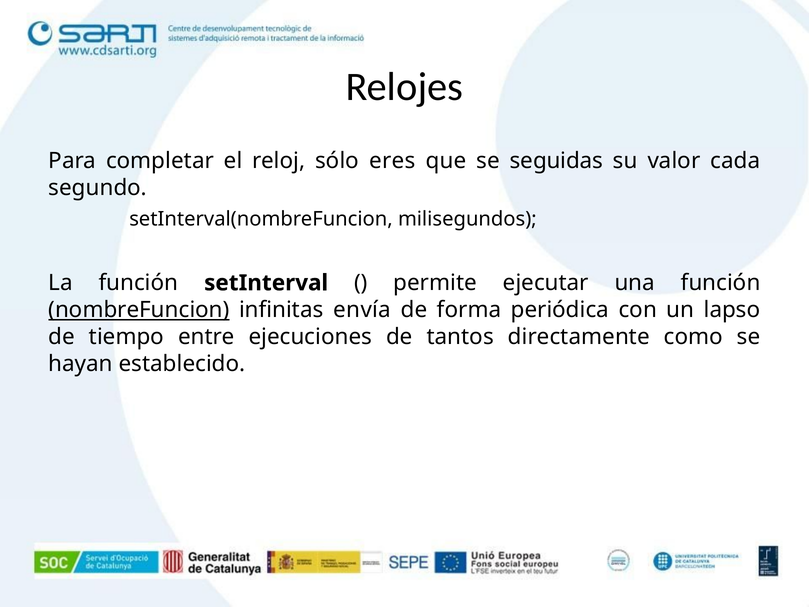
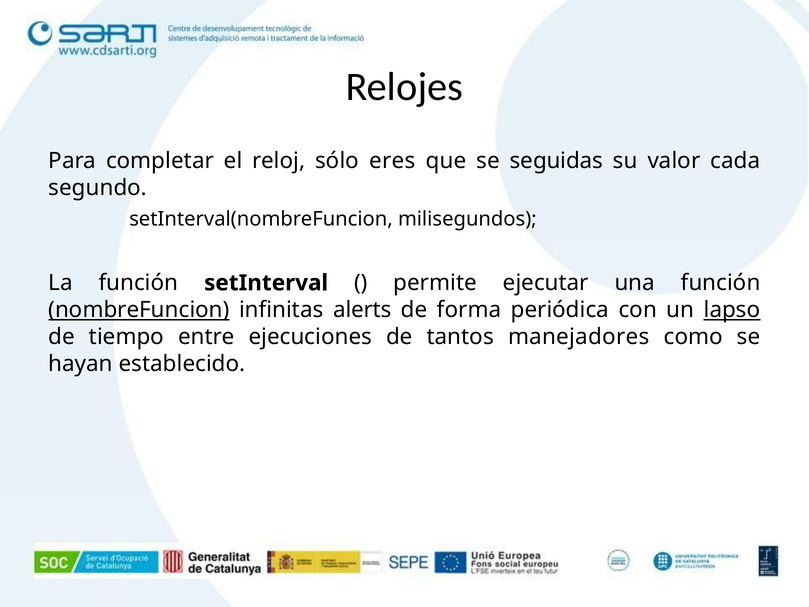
envía: envía -> alerts
lapso underline: none -> present
directamente: directamente -> manejadores
